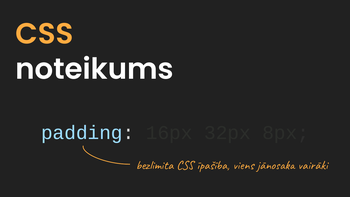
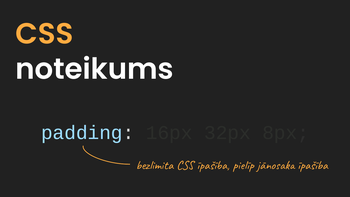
viens: viens -> pielīp
jānosaka vairāki: vairāki -> īpašība
